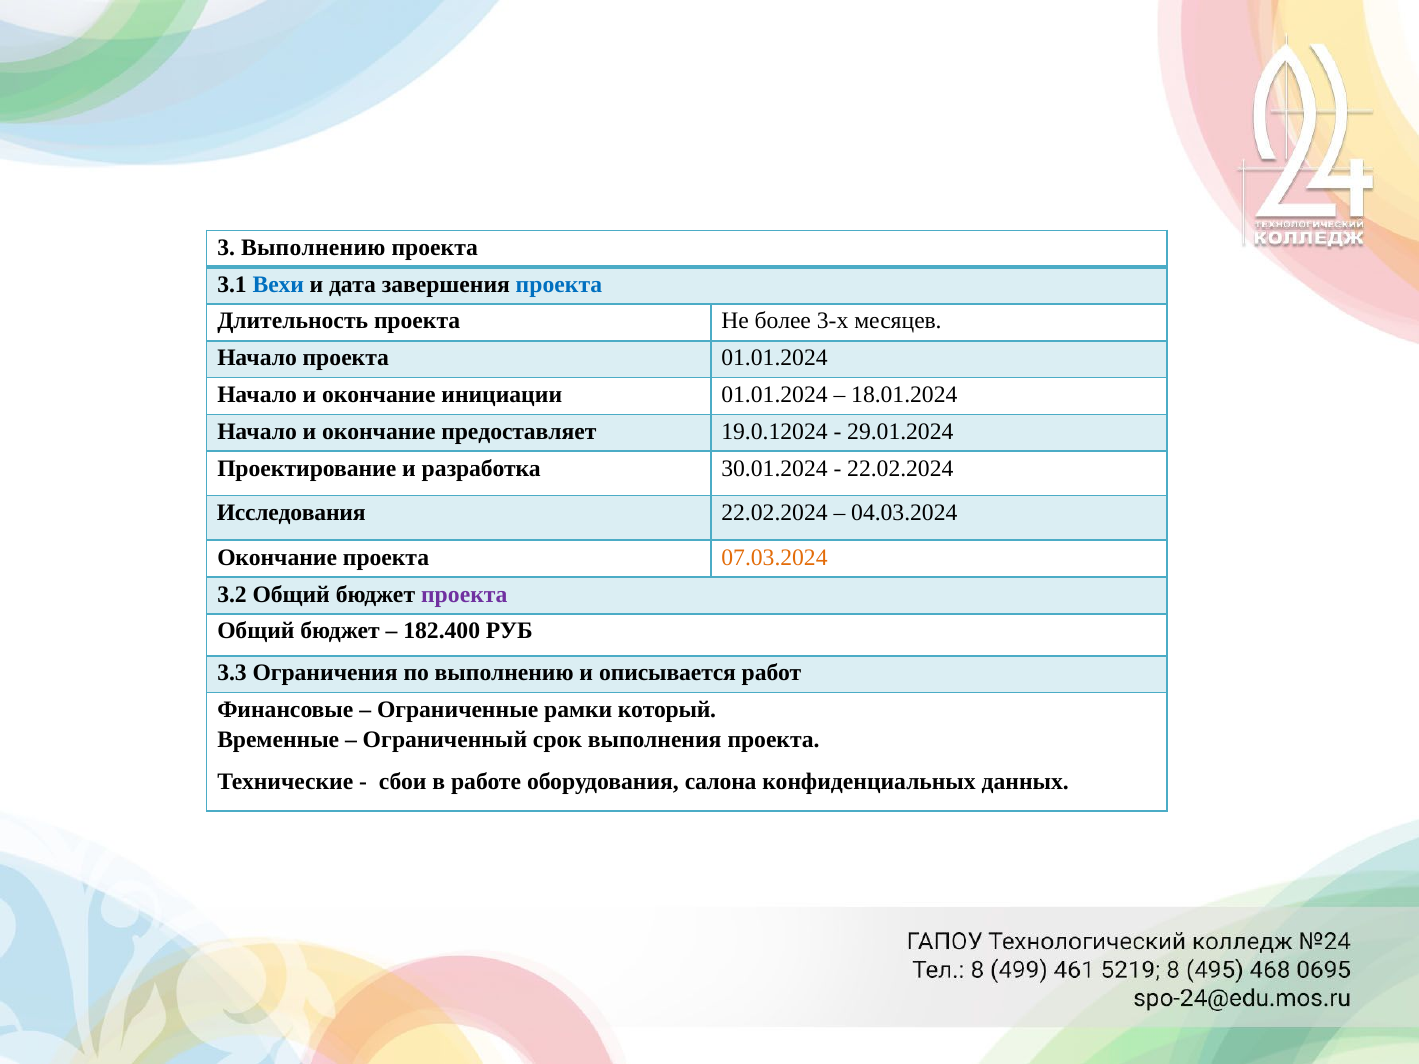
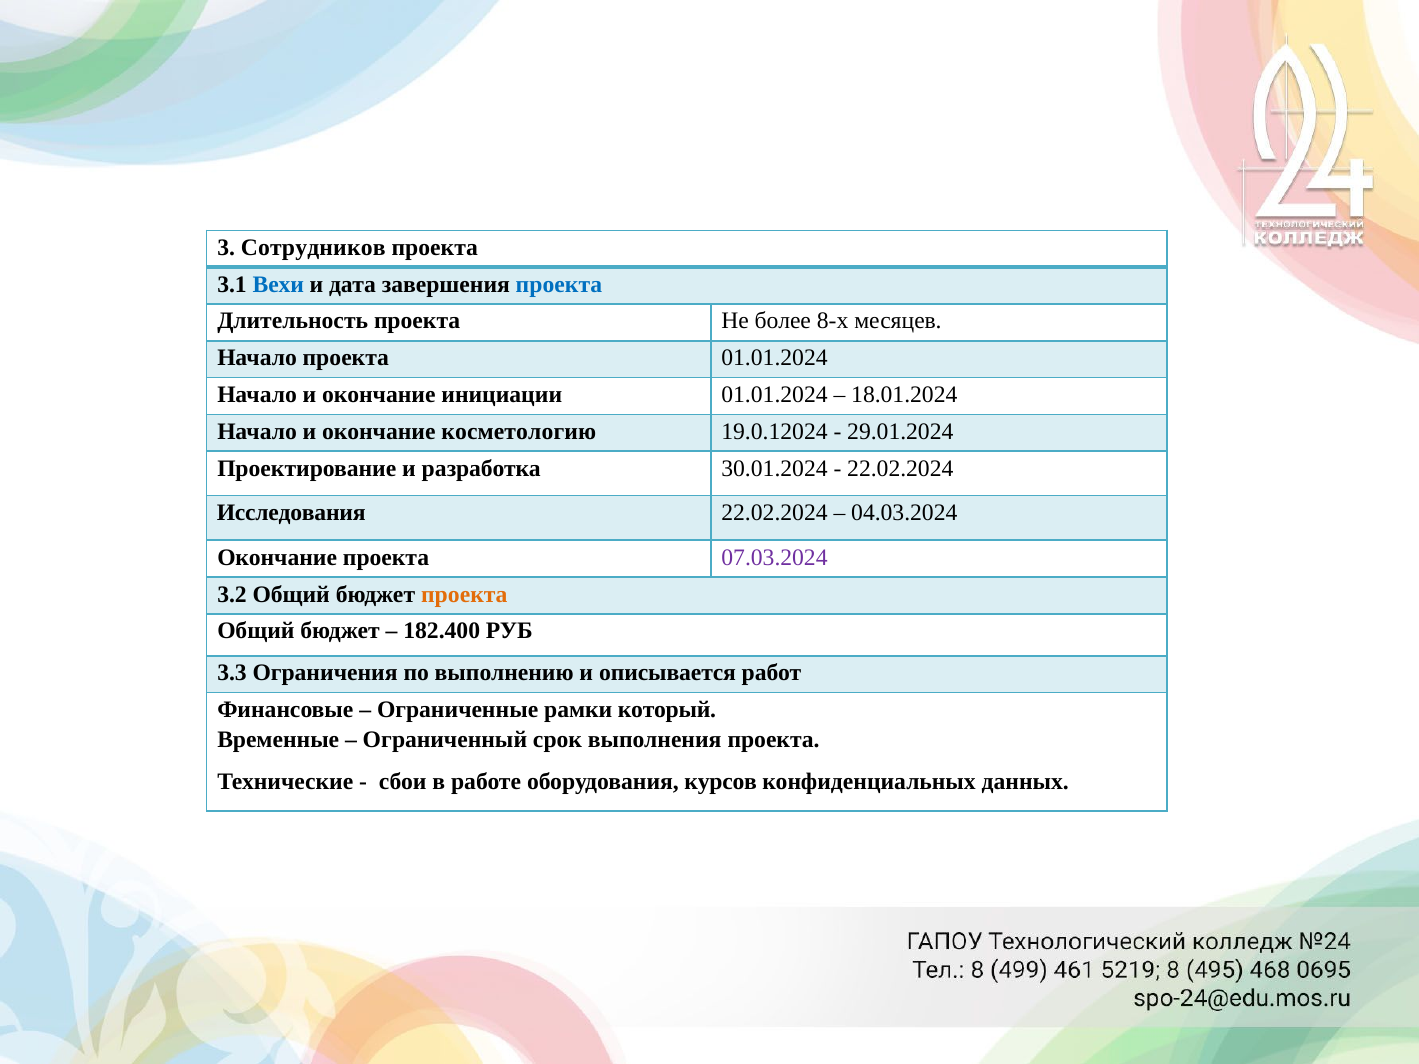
3 Выполнению: Выполнению -> Сотрудников
3-х: 3-х -> 8-х
предоставляет: предоставляет -> косметологию
07.03.2024 colour: orange -> purple
проекта at (464, 594) colour: purple -> orange
салона: салона -> курсов
